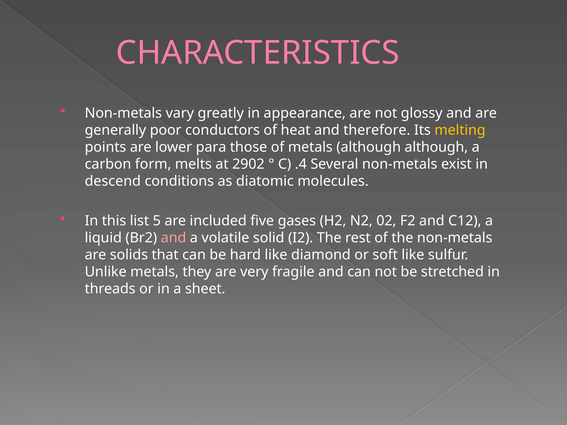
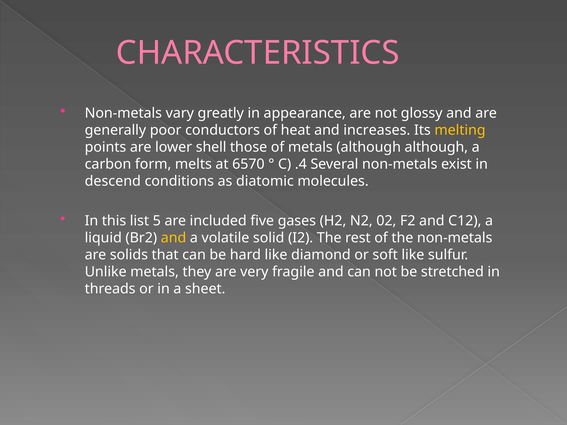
therefore: therefore -> increases
para: para -> shell
2902: 2902 -> 6570
and at (174, 238) colour: pink -> yellow
